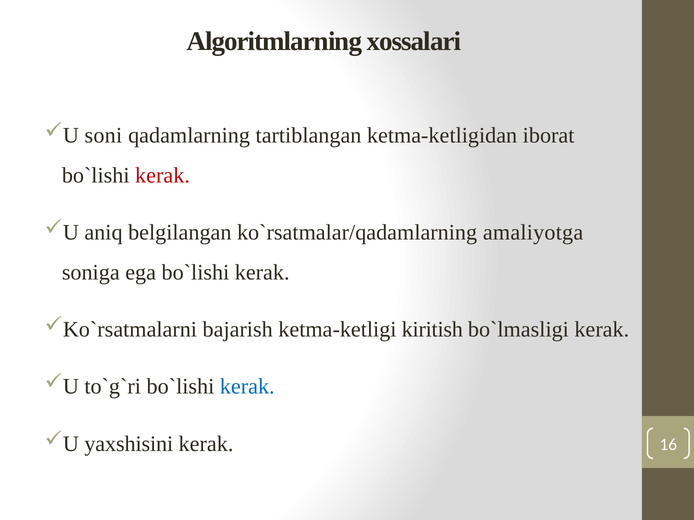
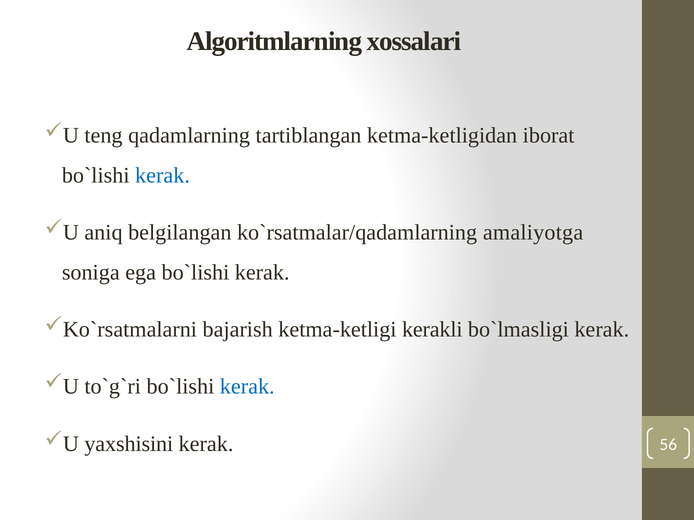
soni: soni -> teng
kerak at (163, 176) colour: red -> blue
kiritish: kiritish -> kerakli
16: 16 -> 56
